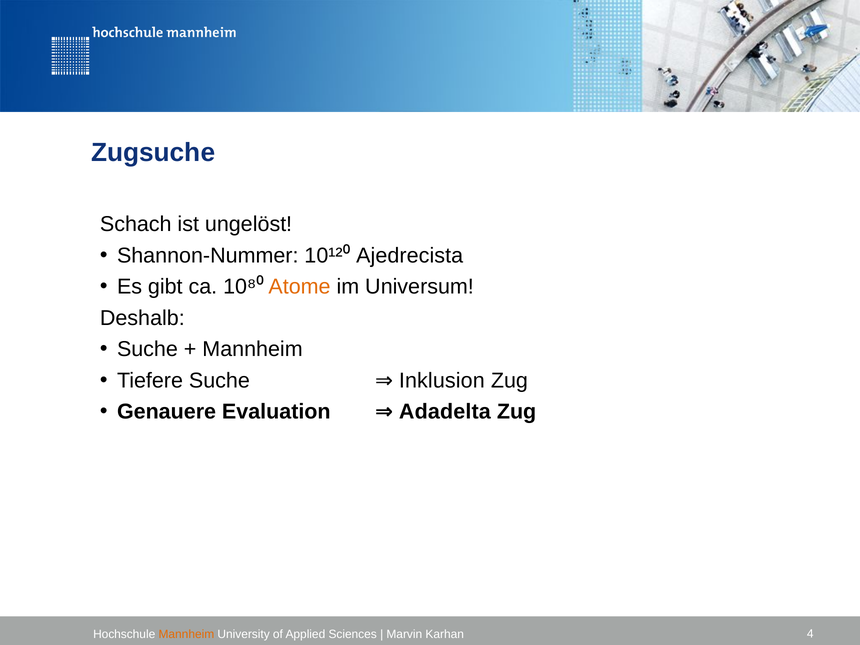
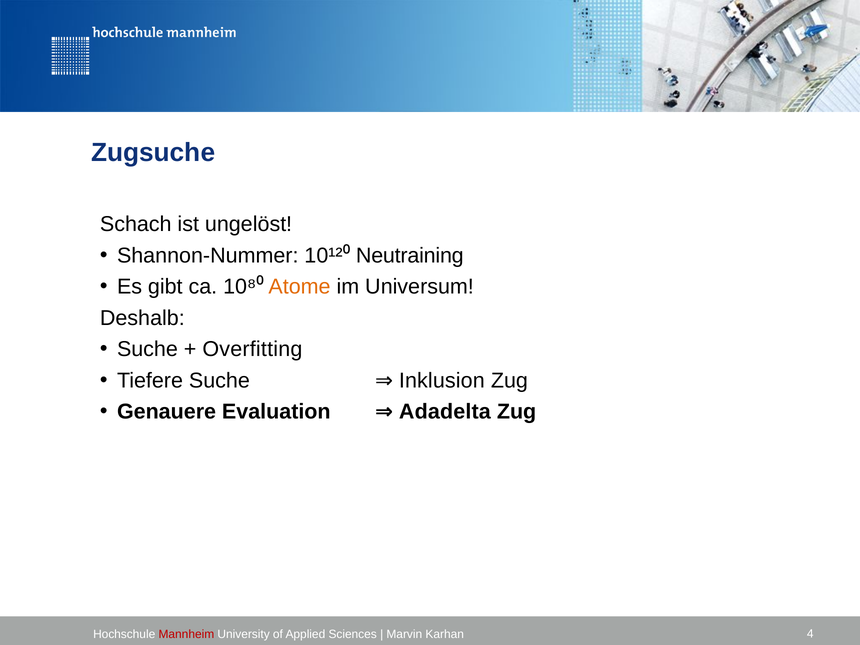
Ajedrecista: Ajedrecista -> Neutraining
Mannheim at (253, 349): Mannheim -> Overfitting
Mannheim at (186, 634) colour: orange -> red
